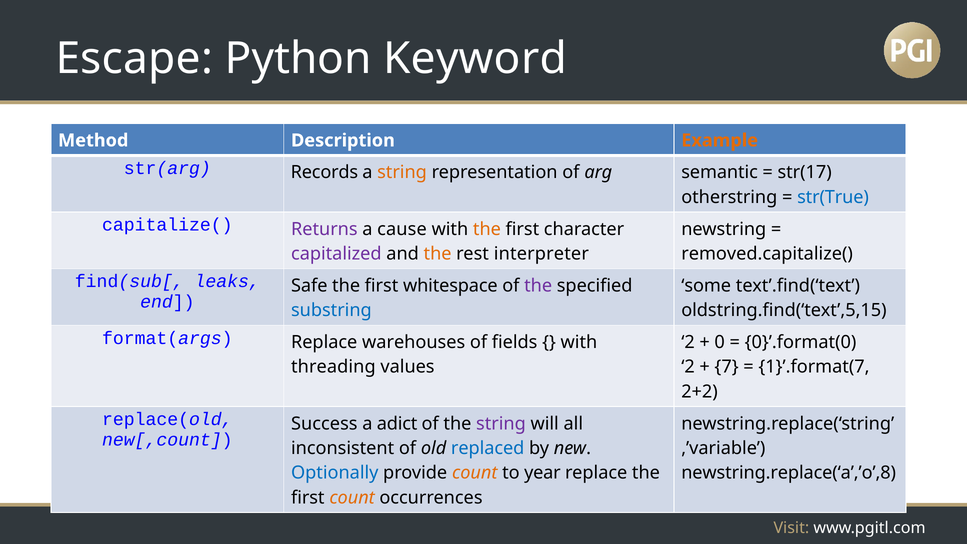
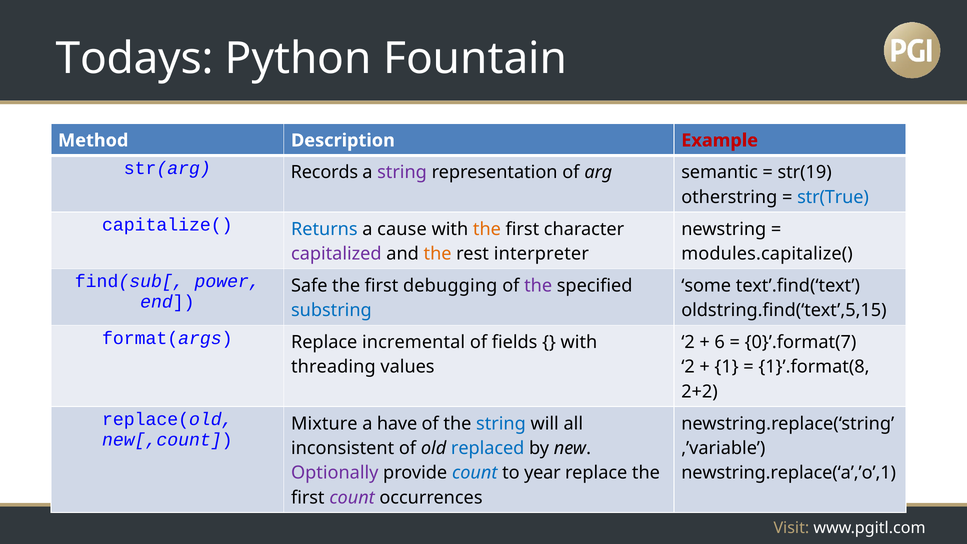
Escape: Escape -> Todays
Keyword: Keyword -> Fountain
Example colour: orange -> red
string at (402, 172) colour: orange -> purple
str(17: str(17 -> str(19
Returns colour: purple -> blue
removed.capitalize(: removed.capitalize( -> modules.capitalize(
leaks: leaks -> power
whitespace: whitespace -> debugging
warehouses: warehouses -> incremental
0: 0 -> 6
0}’.format(0: 0}’.format(0 -> 0}’.format(7
7: 7 -> 1
1}’.format(7: 1}’.format(7 -> 1}’.format(8
Success: Success -> Mixture
adict: adict -> have
string at (501, 424) colour: purple -> blue
Optionally colour: blue -> purple
count at (475, 473) colour: orange -> blue
newstring.replace(‘a’,’o’,8: newstring.replace(‘a’,’o’,8 -> newstring.replace(‘a’,’o’,1
count at (352, 498) colour: orange -> purple
